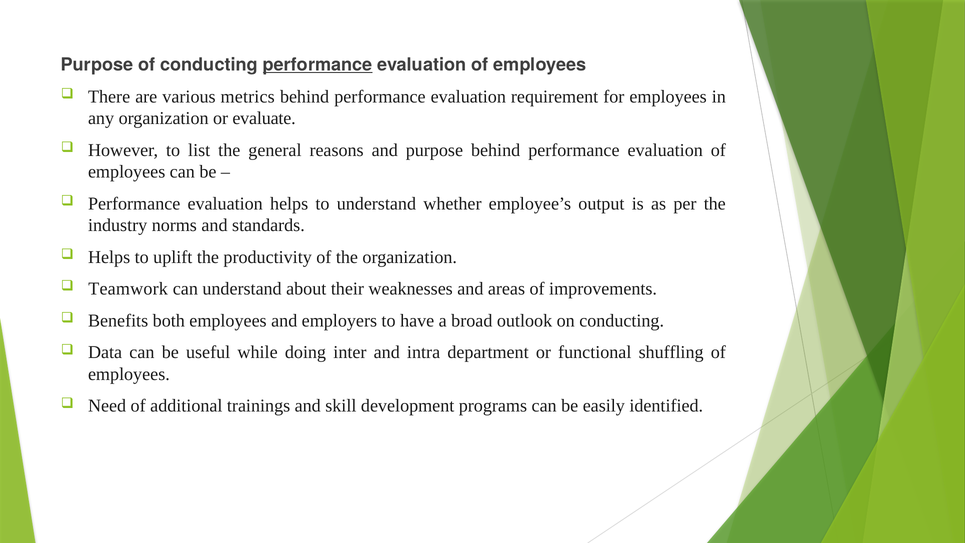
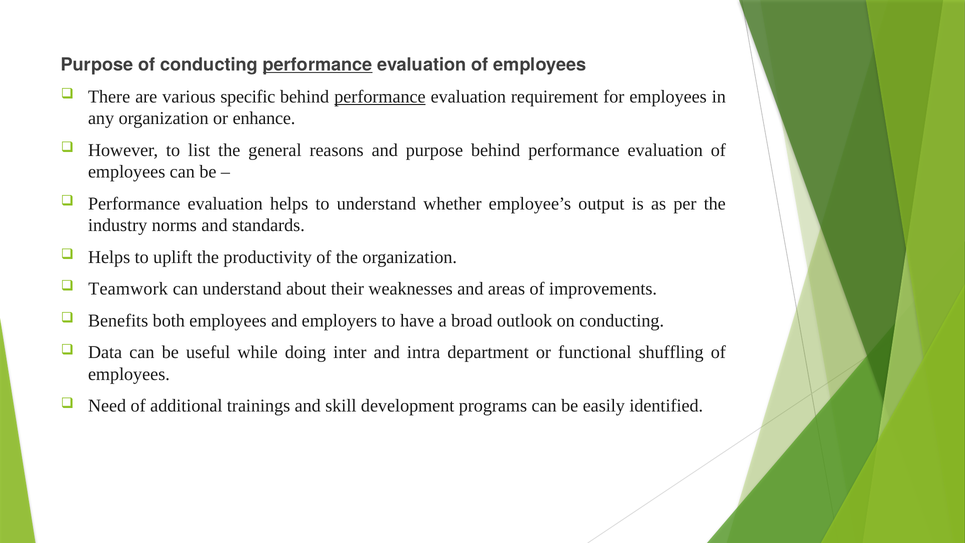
metrics: metrics -> specific
performance at (380, 97) underline: none -> present
evaluate: evaluate -> enhance
